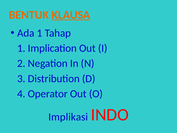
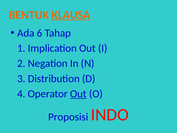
Ada 1: 1 -> 6
Out at (78, 94) underline: none -> present
Implikasi: Implikasi -> Proposisi
